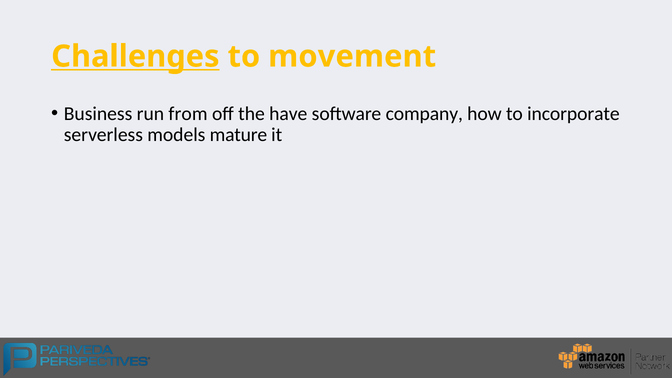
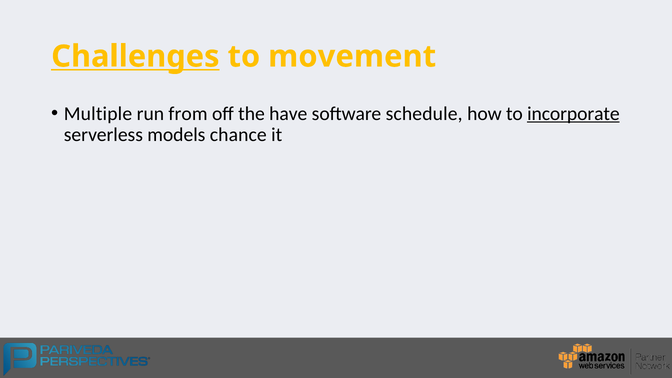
Business: Business -> Multiple
company: company -> schedule
incorporate underline: none -> present
mature: mature -> chance
